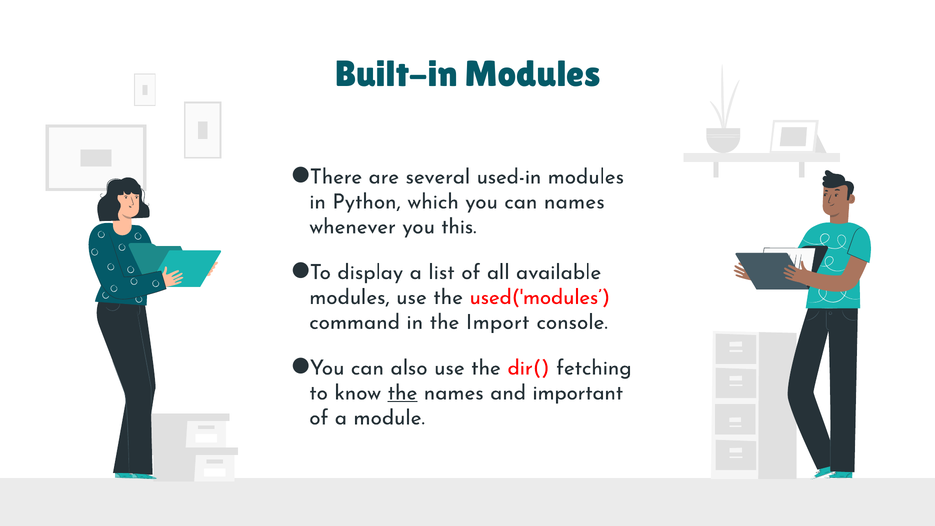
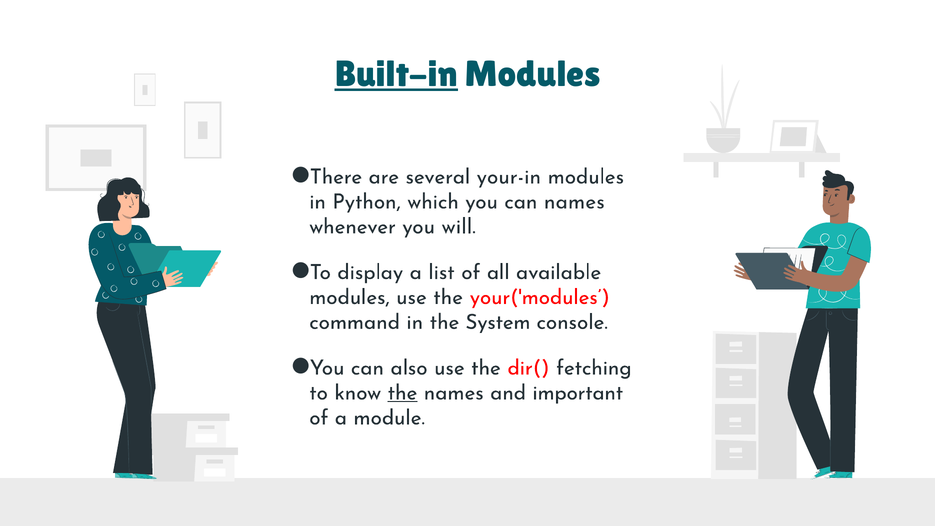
Built-in underline: none -> present
used-in: used-in -> your-in
this: this -> will
used('modules: used('modules -> your('modules
Import: Import -> System
